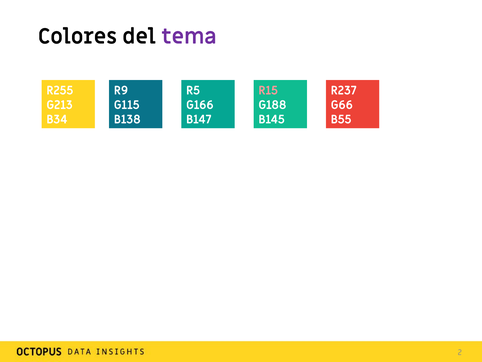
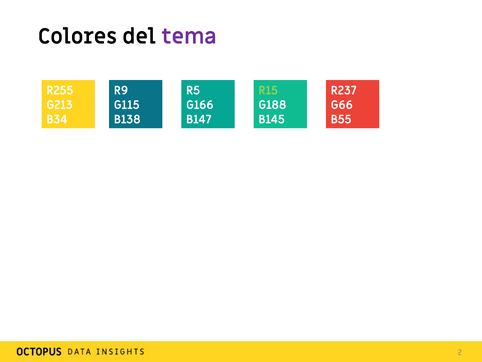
R15 colour: pink -> light green
